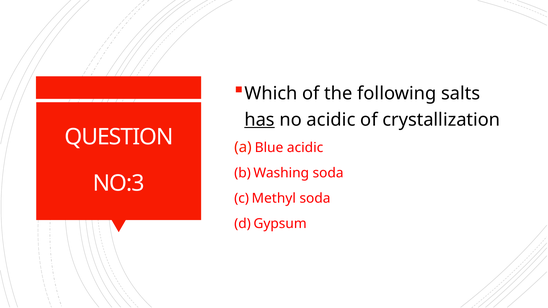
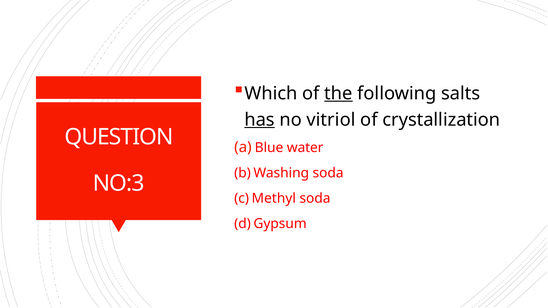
the underline: none -> present
no acidic: acidic -> vitriol
acidic at (305, 148): acidic -> water
